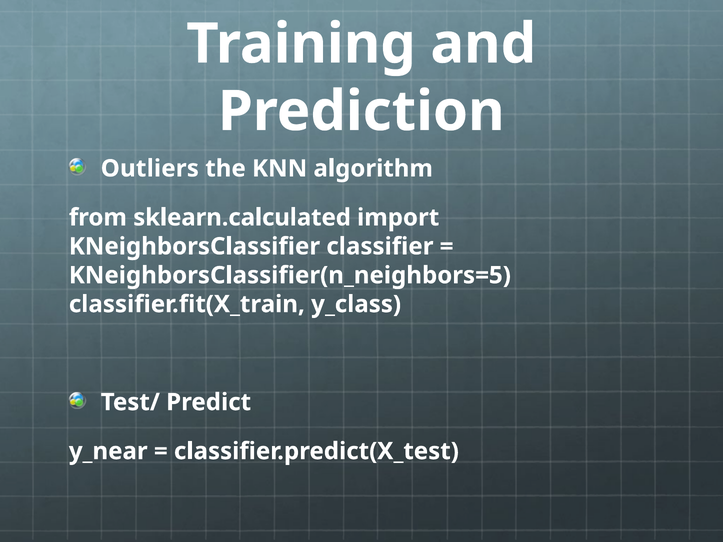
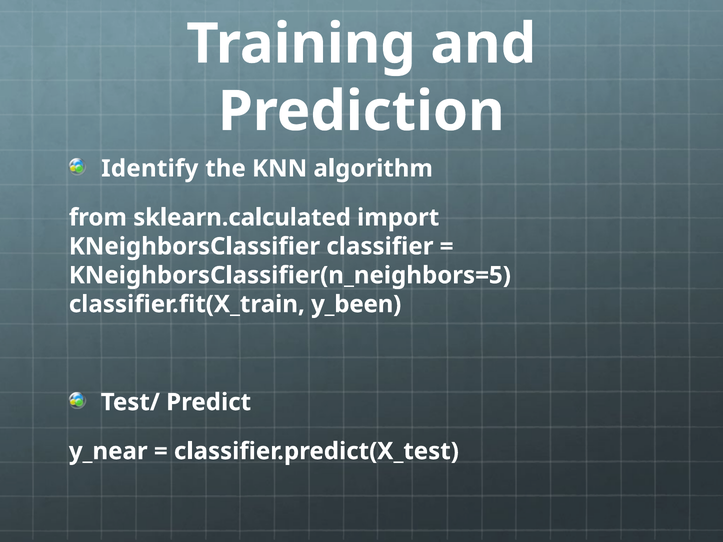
Outliers: Outliers -> Identify
y_class: y_class -> y_been
